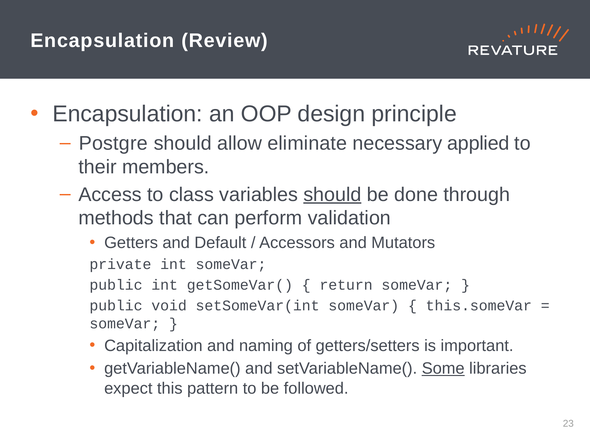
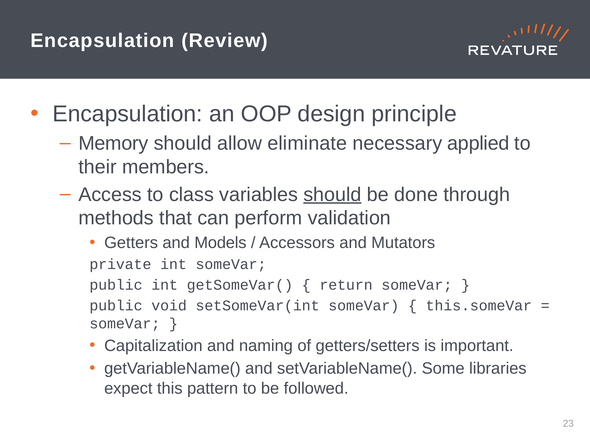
Postgre: Postgre -> Memory
Default: Default -> Models
Some underline: present -> none
